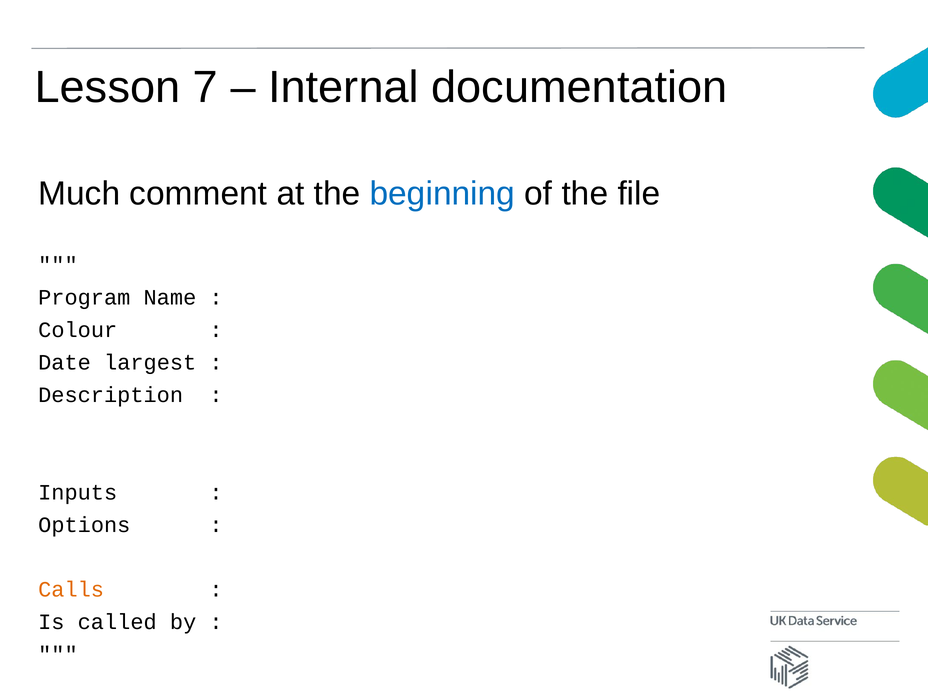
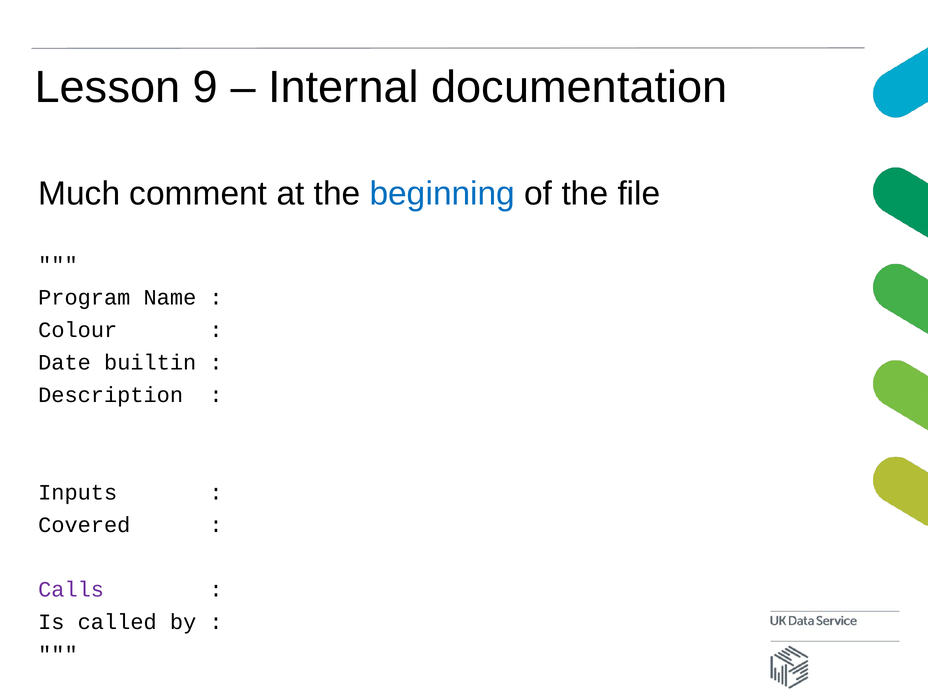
7: 7 -> 9
largest: largest -> builtin
Options: Options -> Covered
Calls colour: orange -> purple
